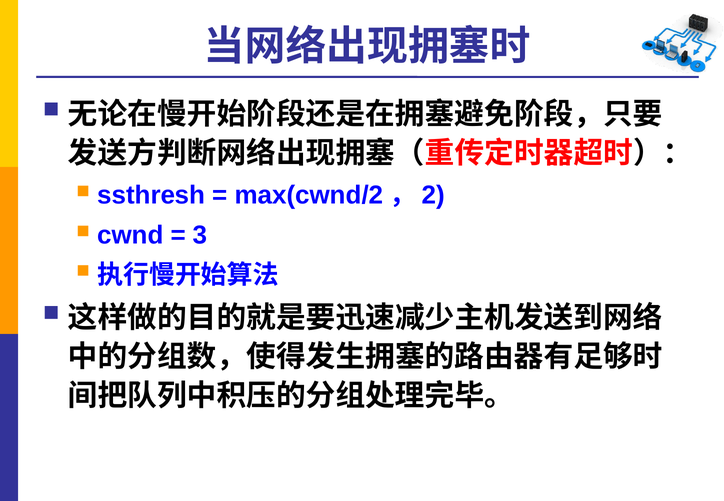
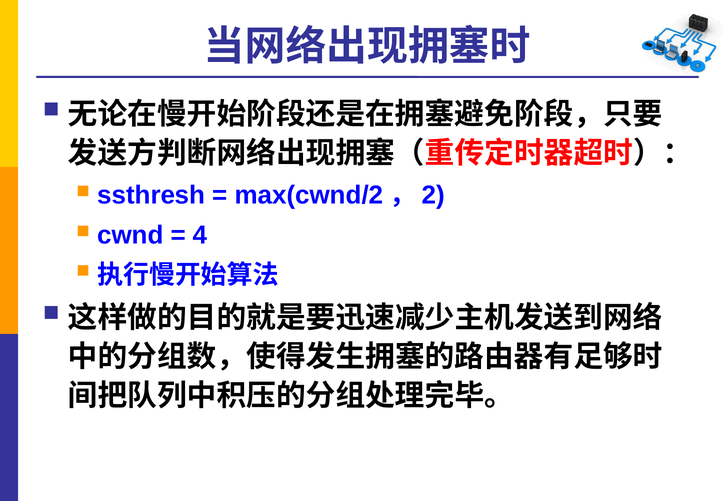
3: 3 -> 4
